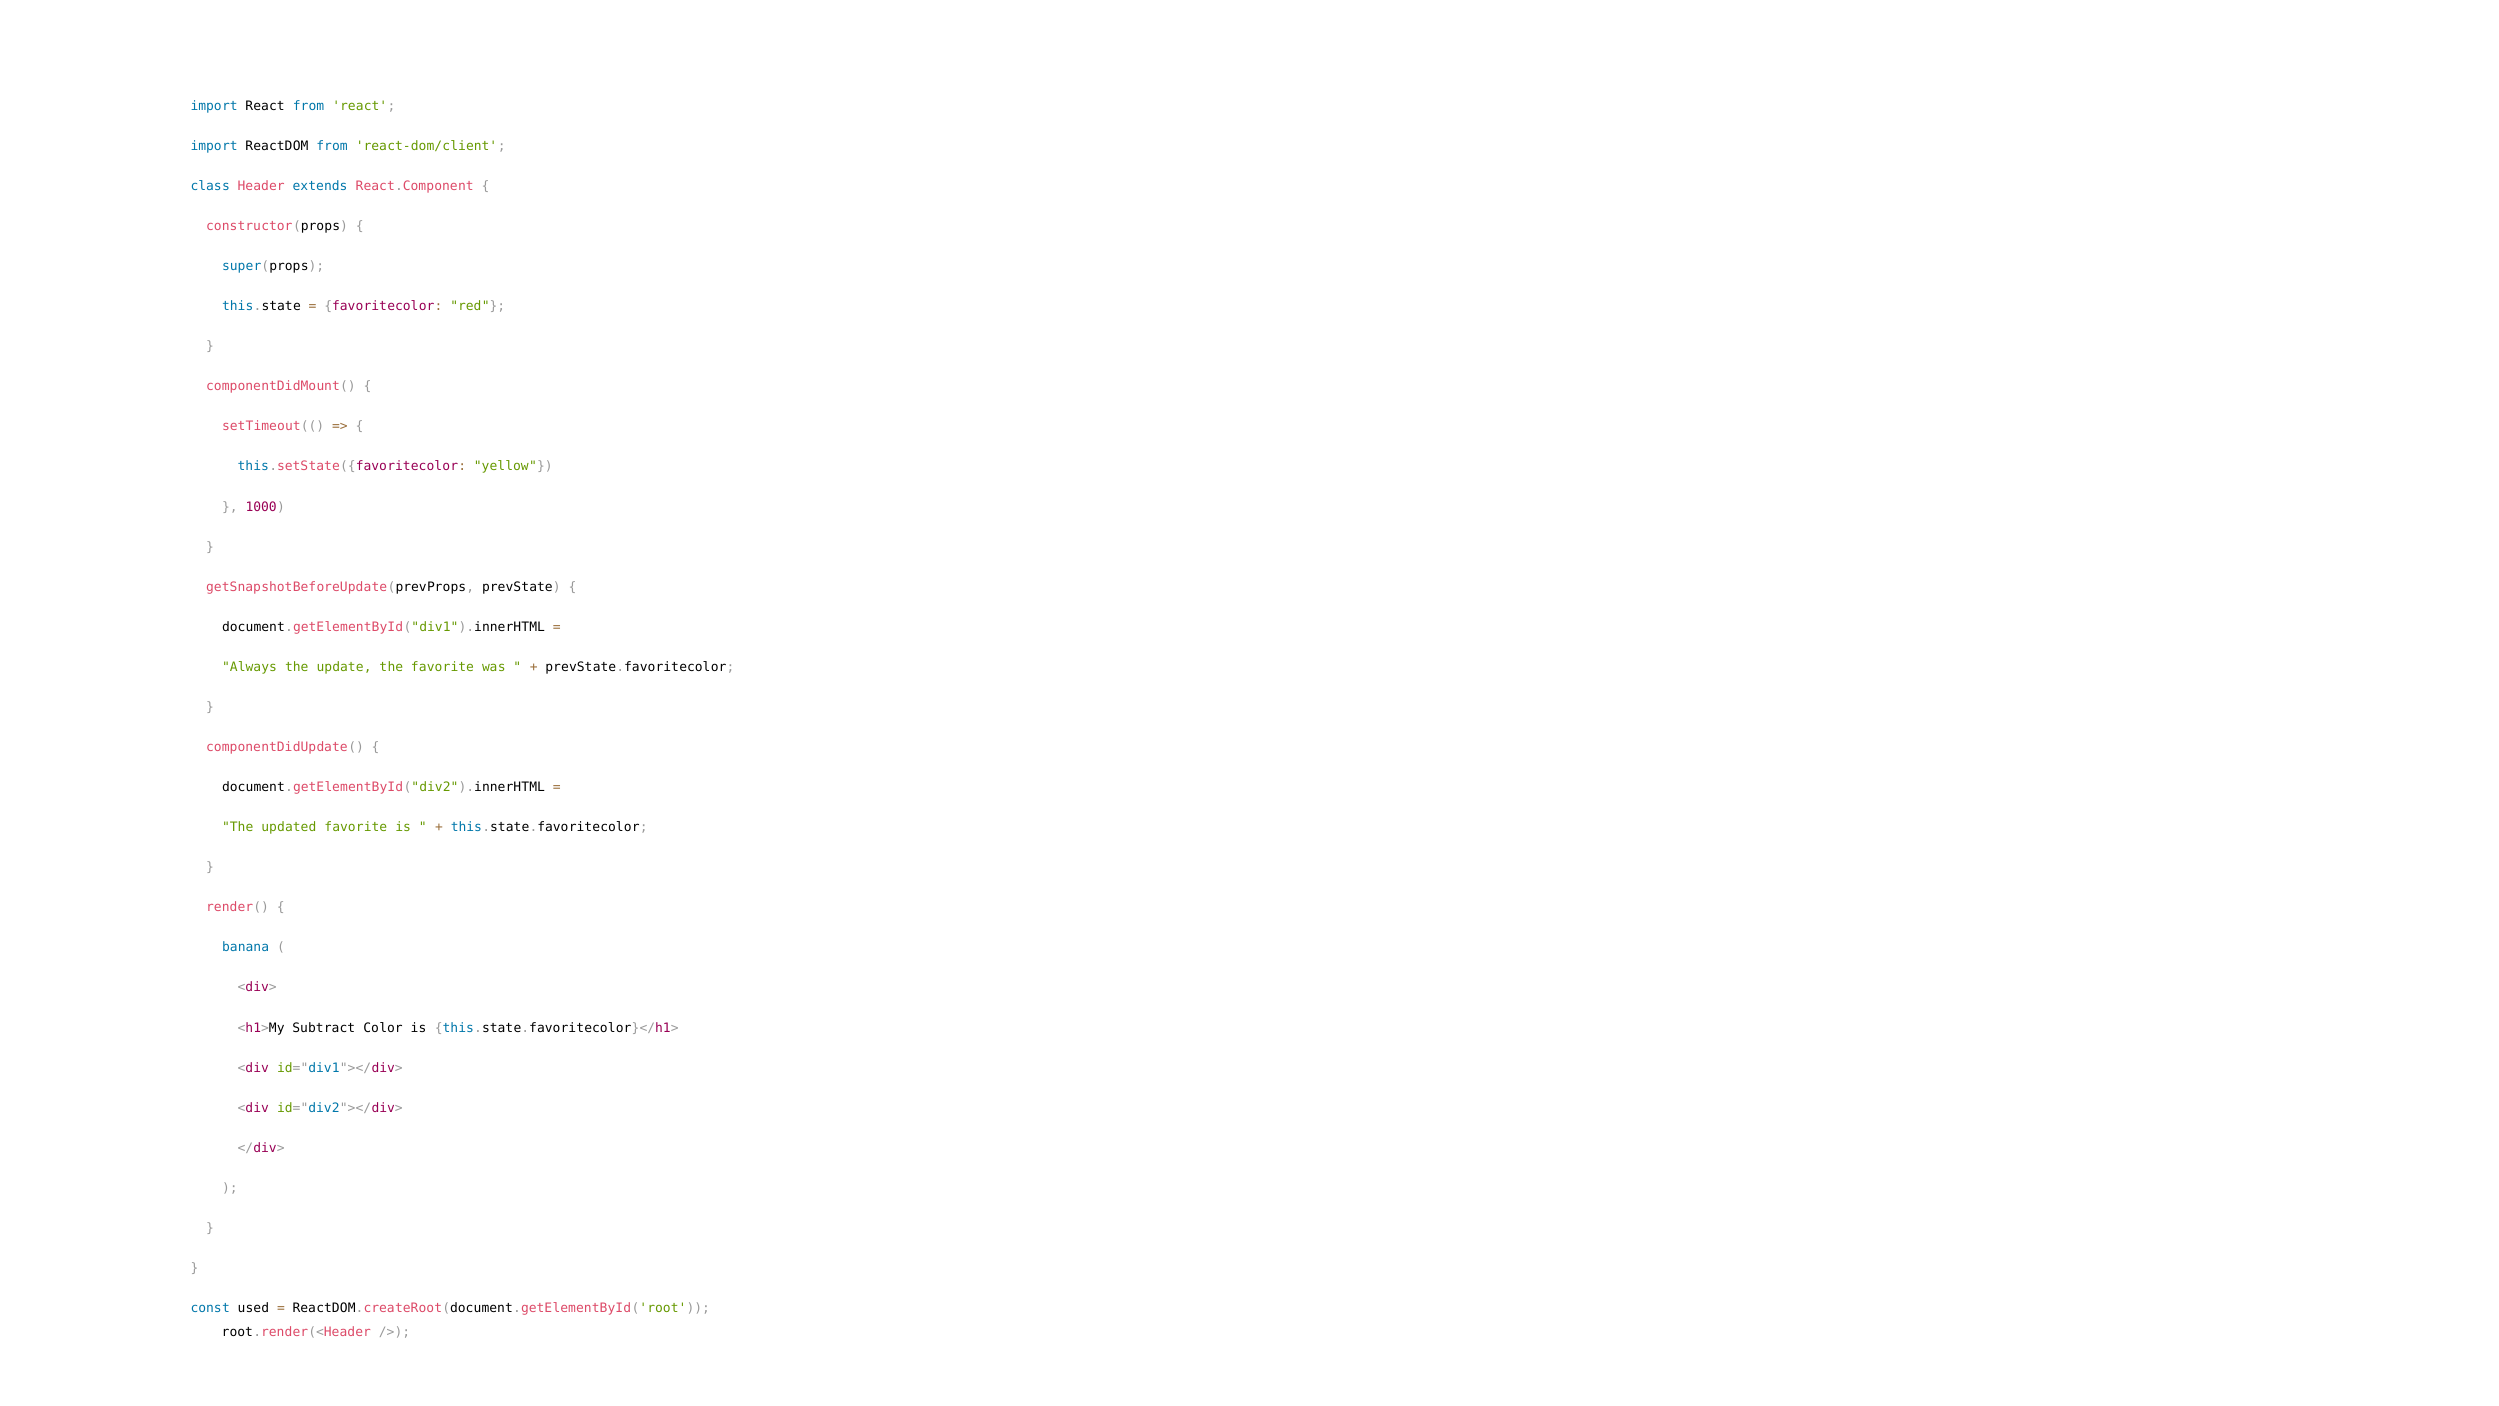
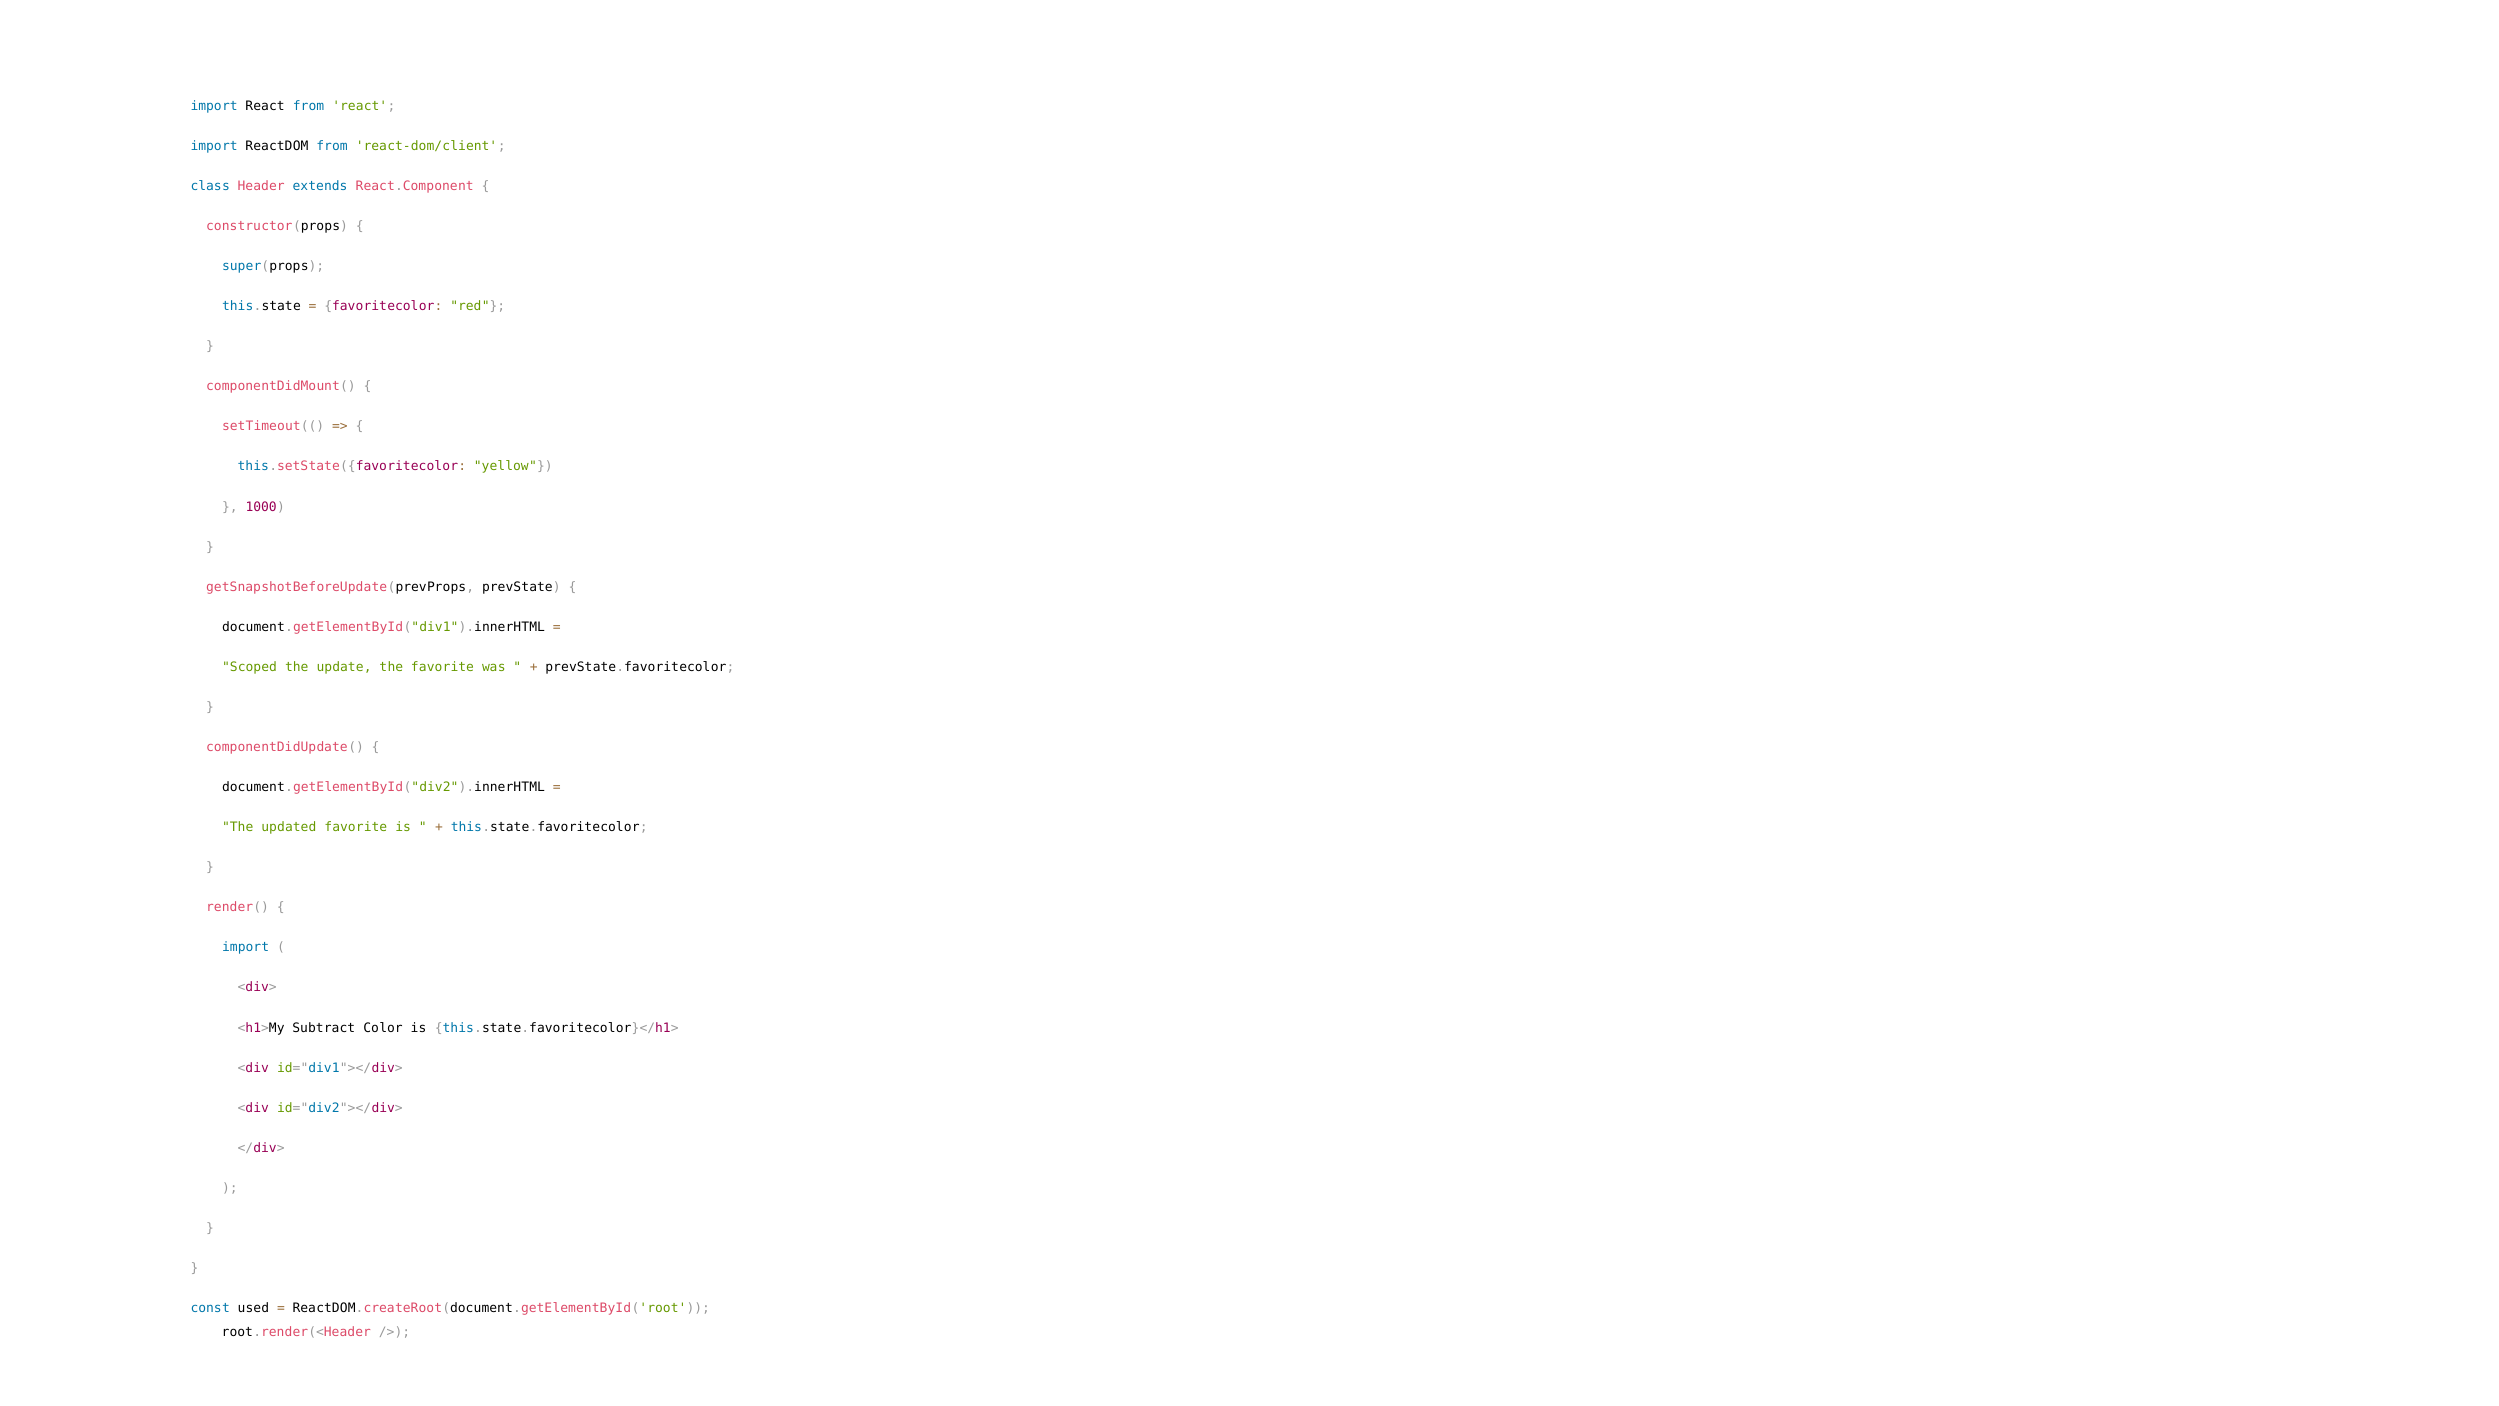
Always: Always -> Scoped
banana at (246, 947): banana -> import
